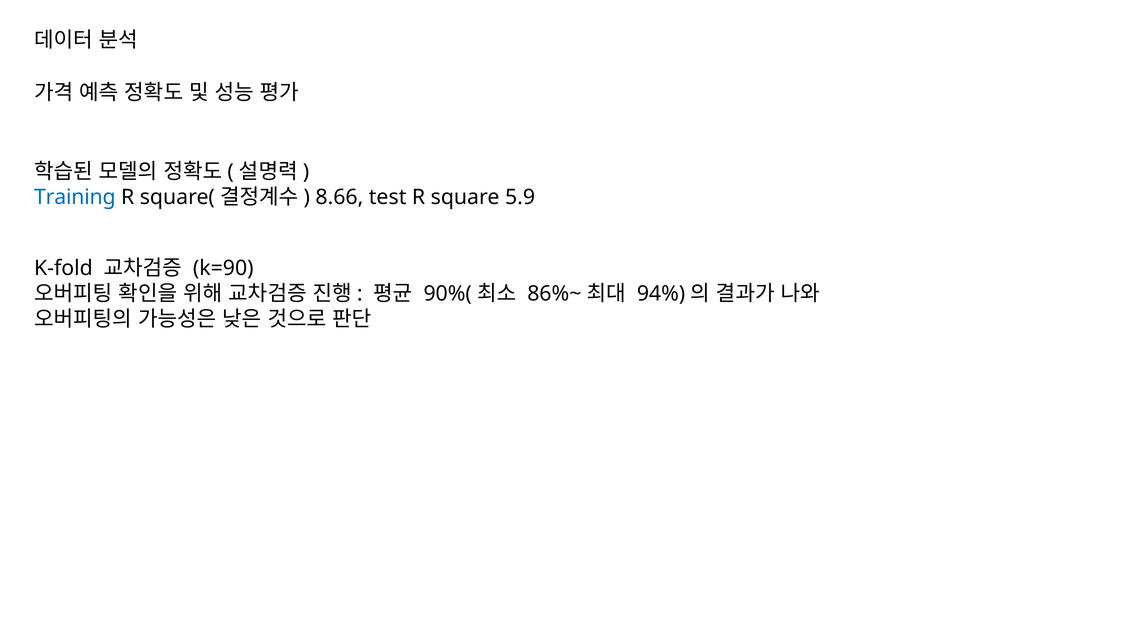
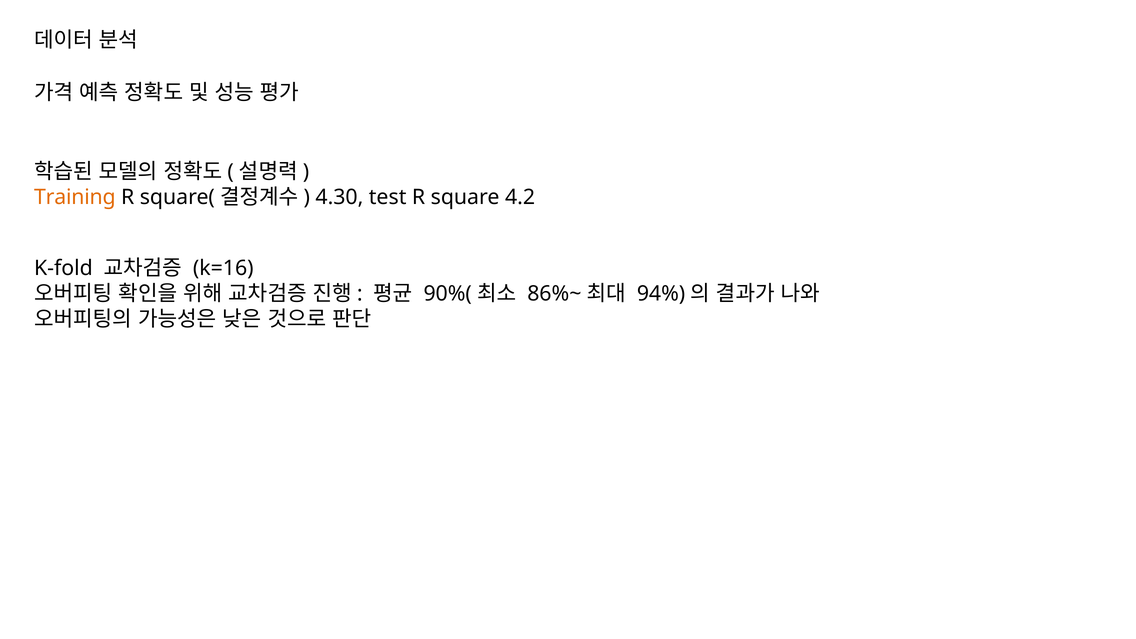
Training colour: blue -> orange
8.66: 8.66 -> 4.30
5.9: 5.9 -> 4.2
k=90: k=90 -> k=16
